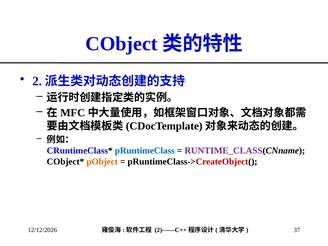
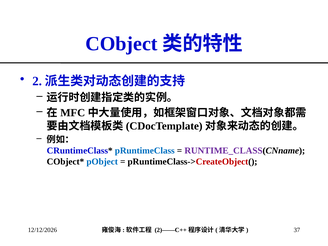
pObject colour: orange -> blue
